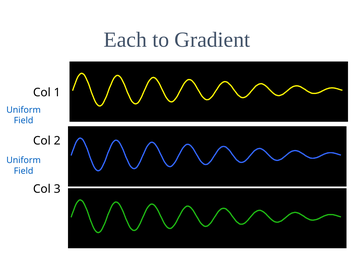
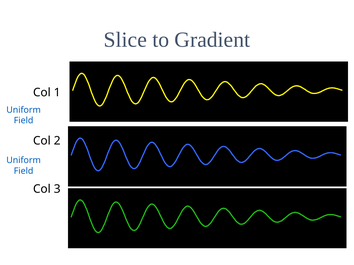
Each: Each -> Slice
